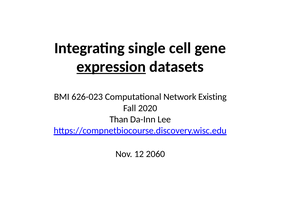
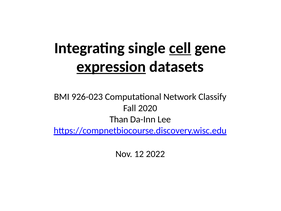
cell underline: none -> present
626-023: 626-023 -> 926-023
Existing: Existing -> Classify
2060: 2060 -> 2022
